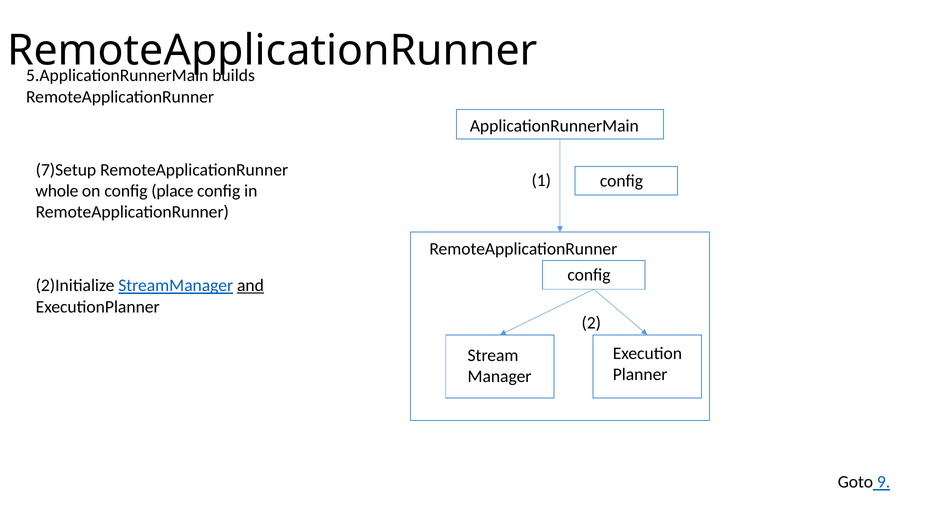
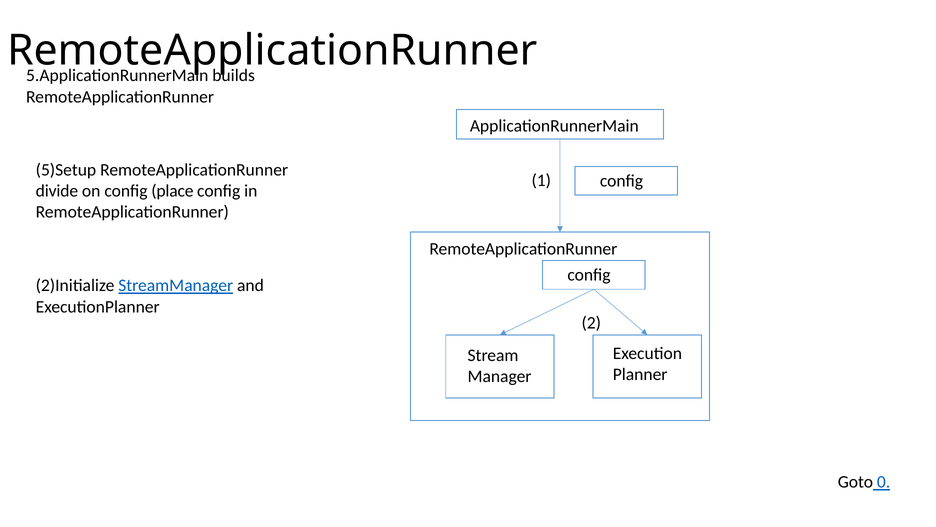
7)Setup: 7)Setup -> 5)Setup
whole: whole -> divide
and underline: present -> none
9: 9 -> 0
